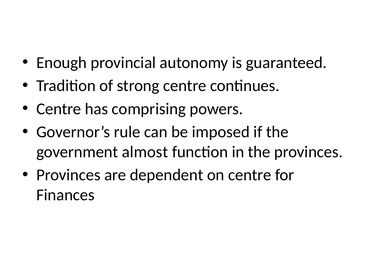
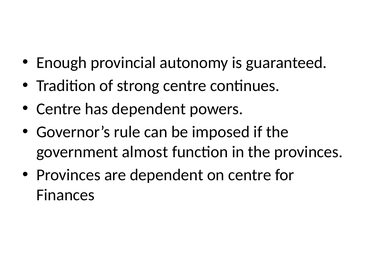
has comprising: comprising -> dependent
